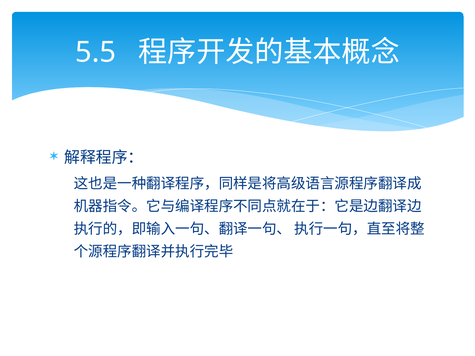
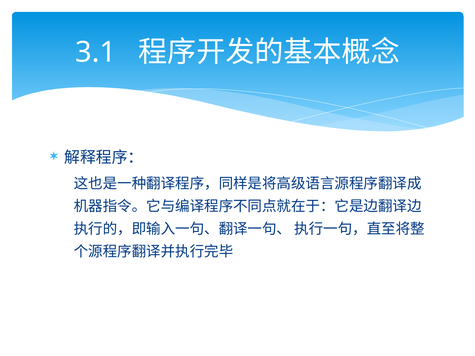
5.5: 5.5 -> 3.1
